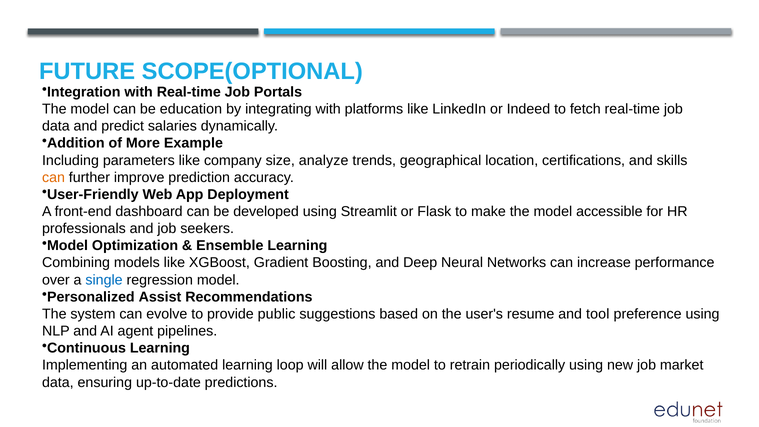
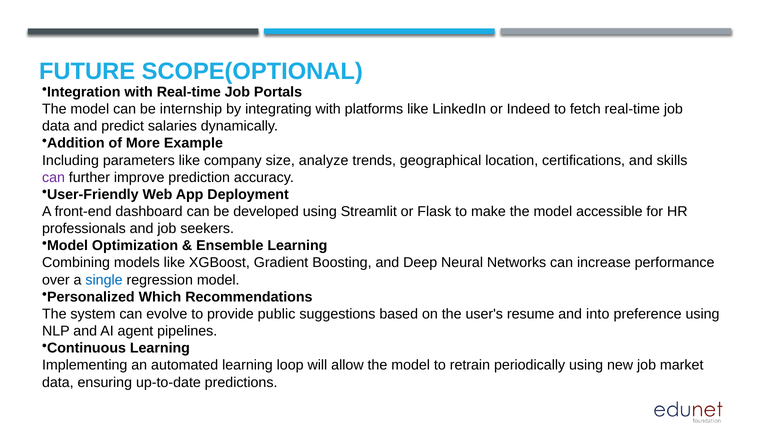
education: education -> internship
can at (53, 177) colour: orange -> purple
Assist: Assist -> Which
tool: tool -> into
